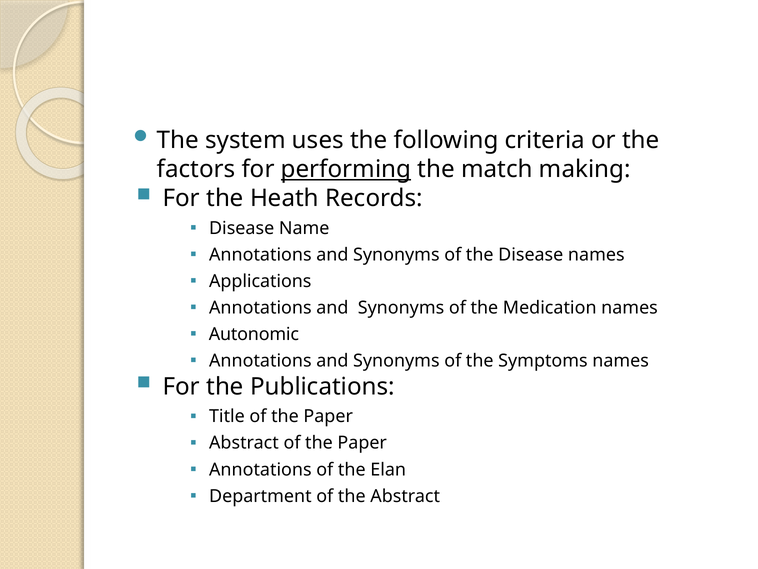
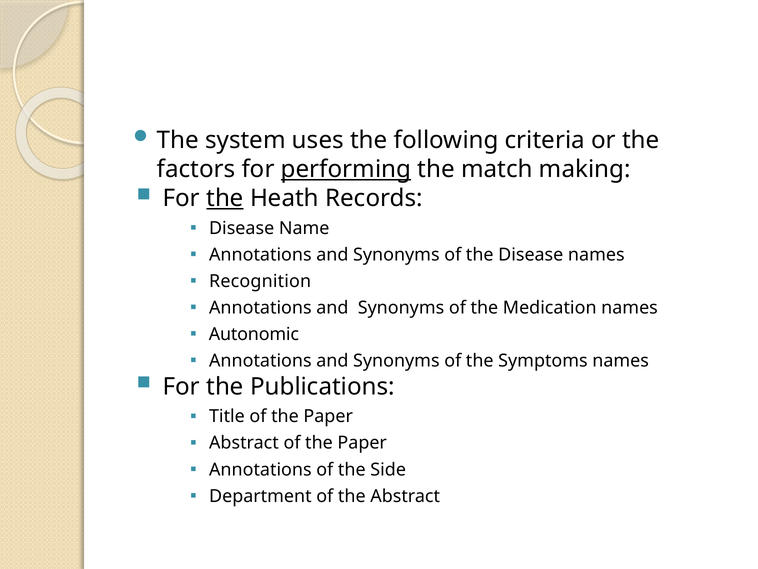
the at (225, 198) underline: none -> present
Applications: Applications -> Recognition
Elan: Elan -> Side
